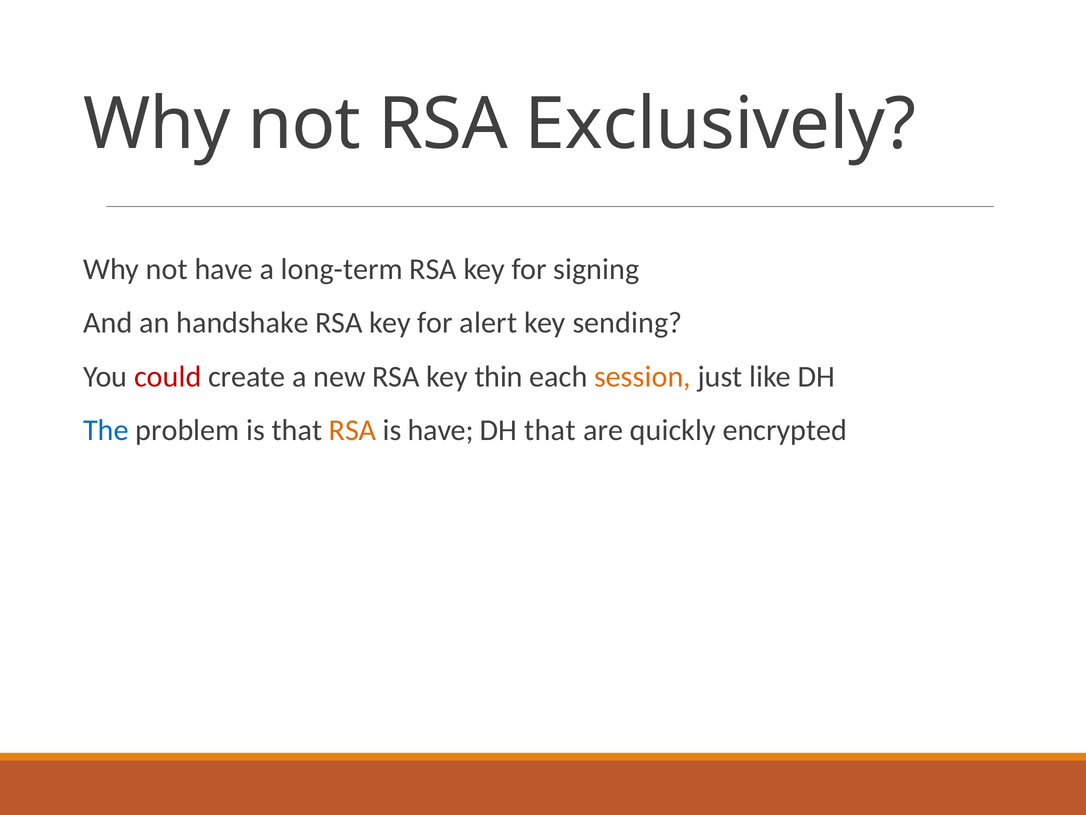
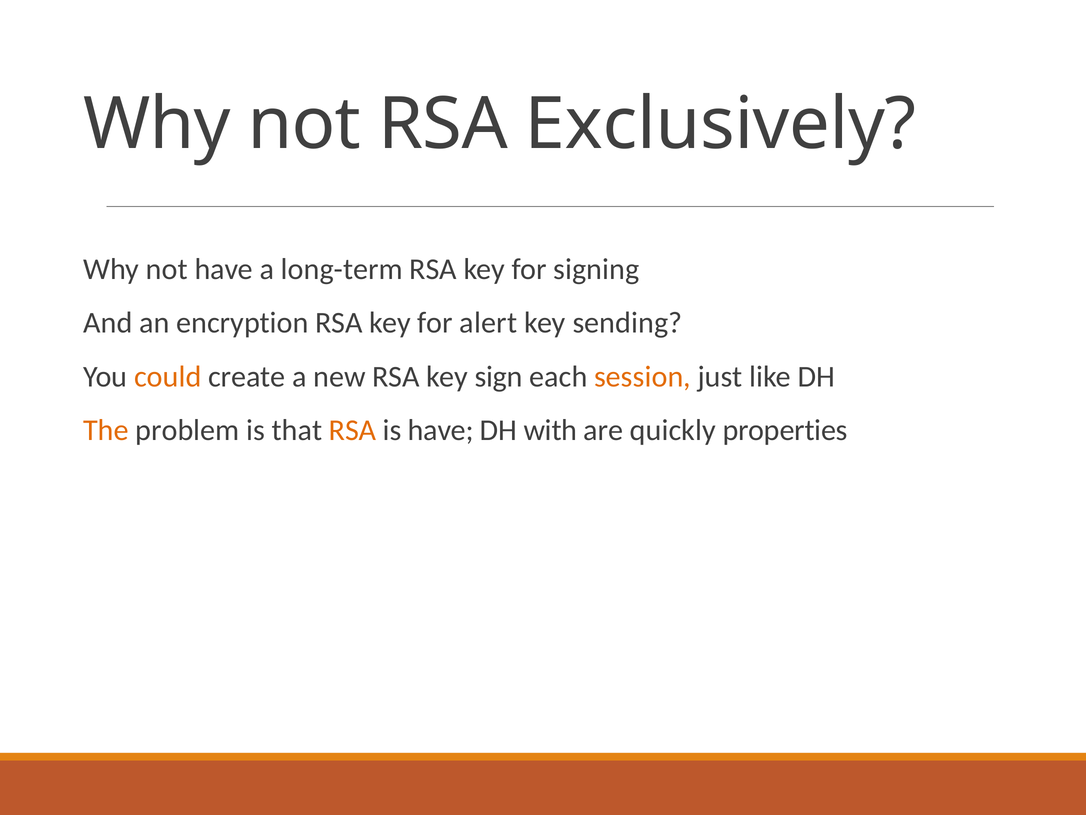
handshake: handshake -> encryption
could colour: red -> orange
thin: thin -> sign
The colour: blue -> orange
DH that: that -> with
encrypted: encrypted -> properties
